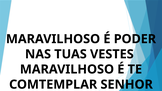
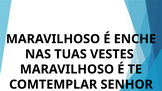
PODER: PODER -> ENCHE
